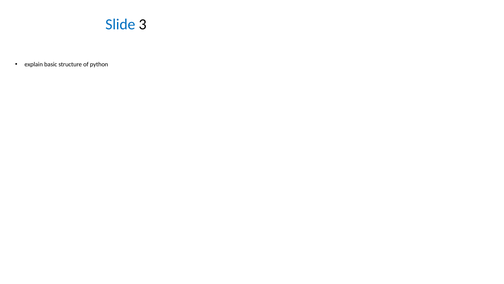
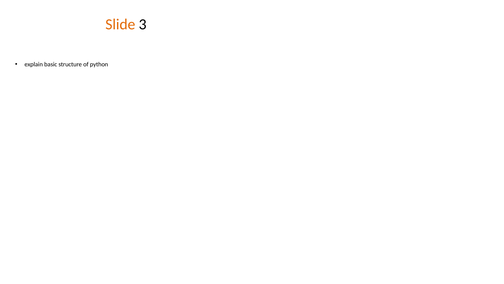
Slide colour: blue -> orange
